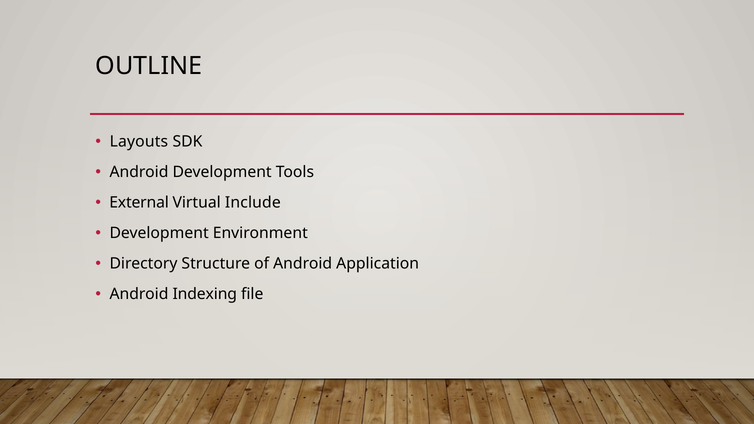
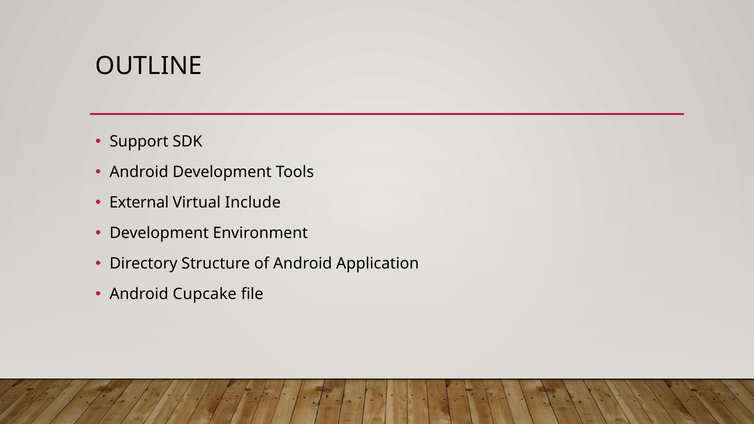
Layouts: Layouts -> Support
Indexing: Indexing -> Cupcake
